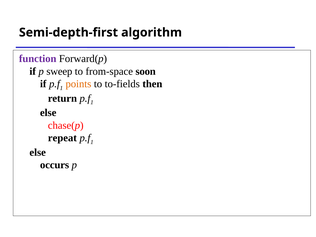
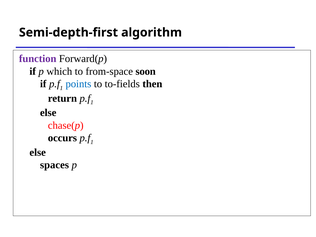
sweep: sweep -> which
points colour: orange -> blue
repeat: repeat -> occurs
occurs: occurs -> spaces
